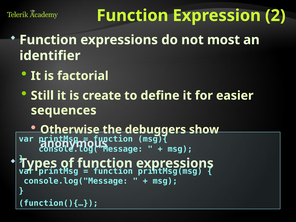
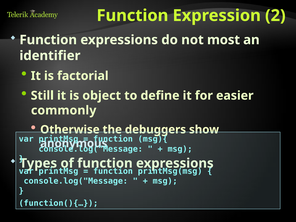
create: create -> object
sequences: sequences -> commonly
